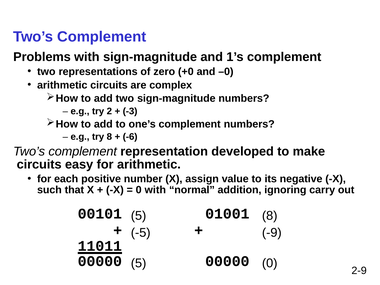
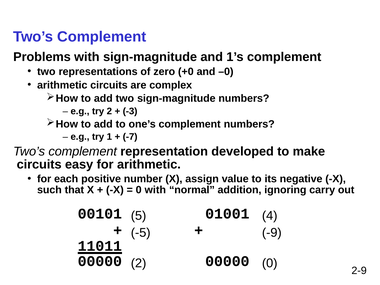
try 8: 8 -> 1
-6: -6 -> -7
01001 8: 8 -> 4
00000 5: 5 -> 2
